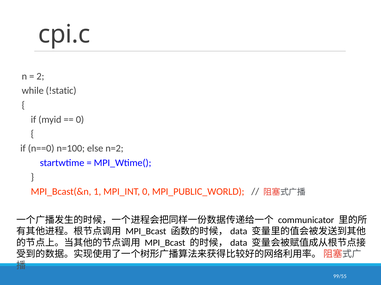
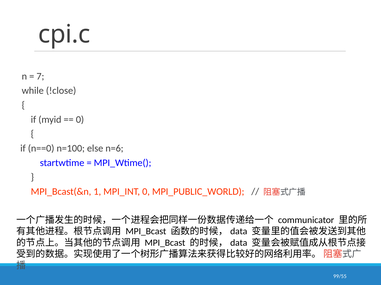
2: 2 -> 7
!static: !static -> !close
n=2: n=2 -> n=6
